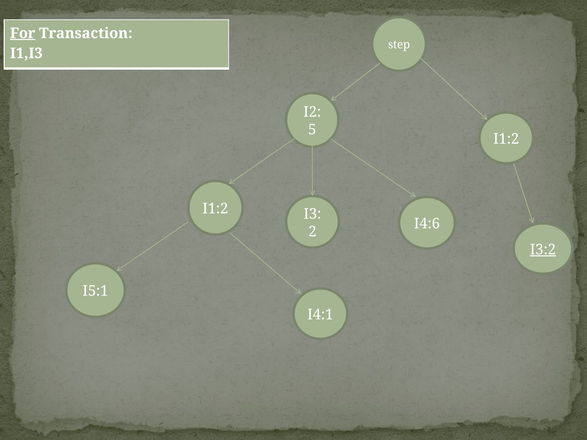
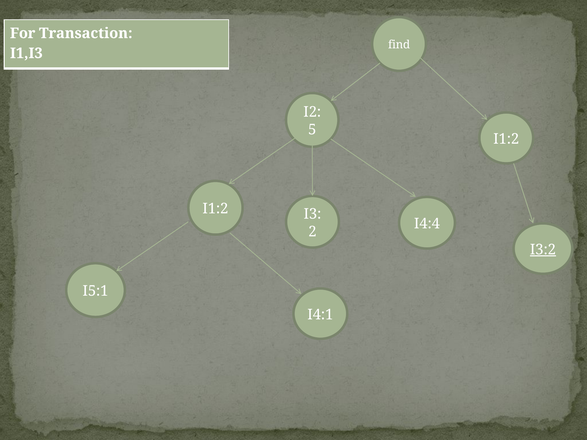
For underline: present -> none
step: step -> find
I4:6: I4:6 -> I4:4
